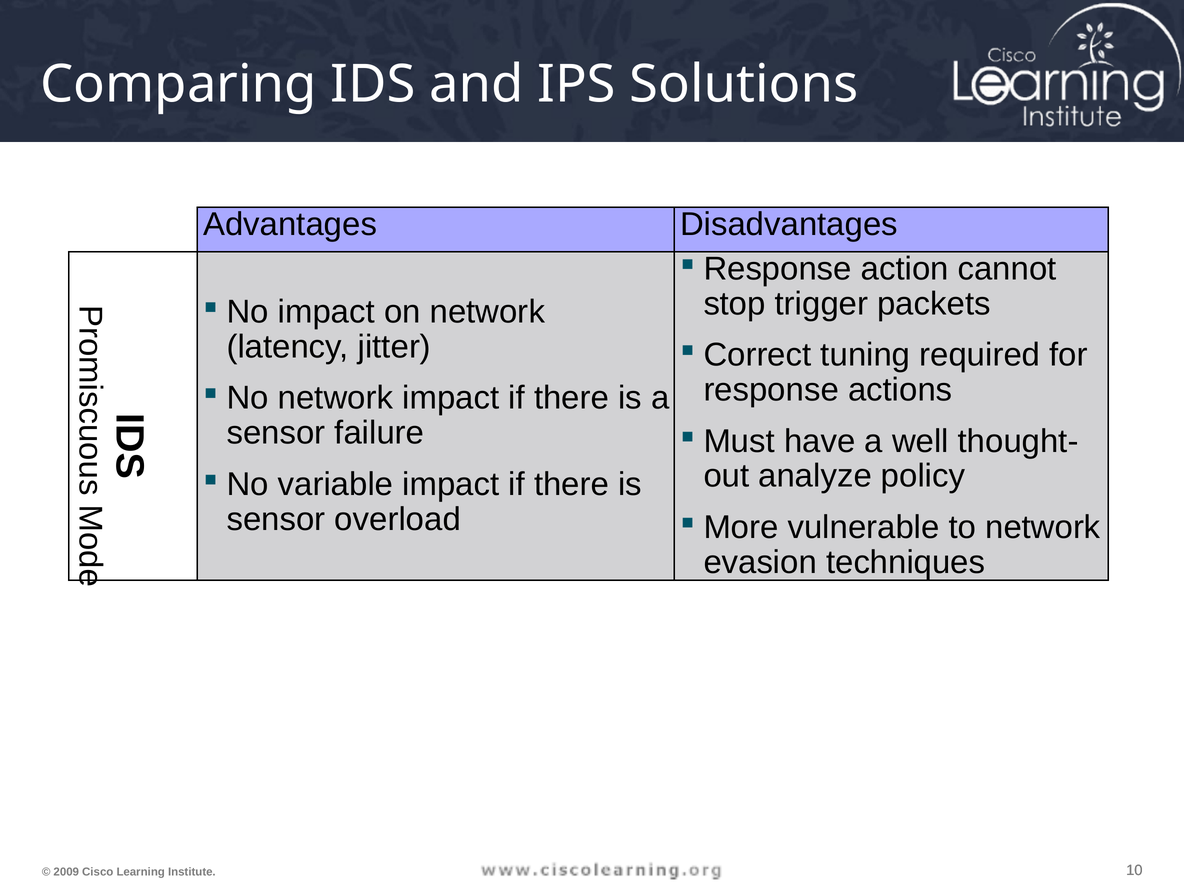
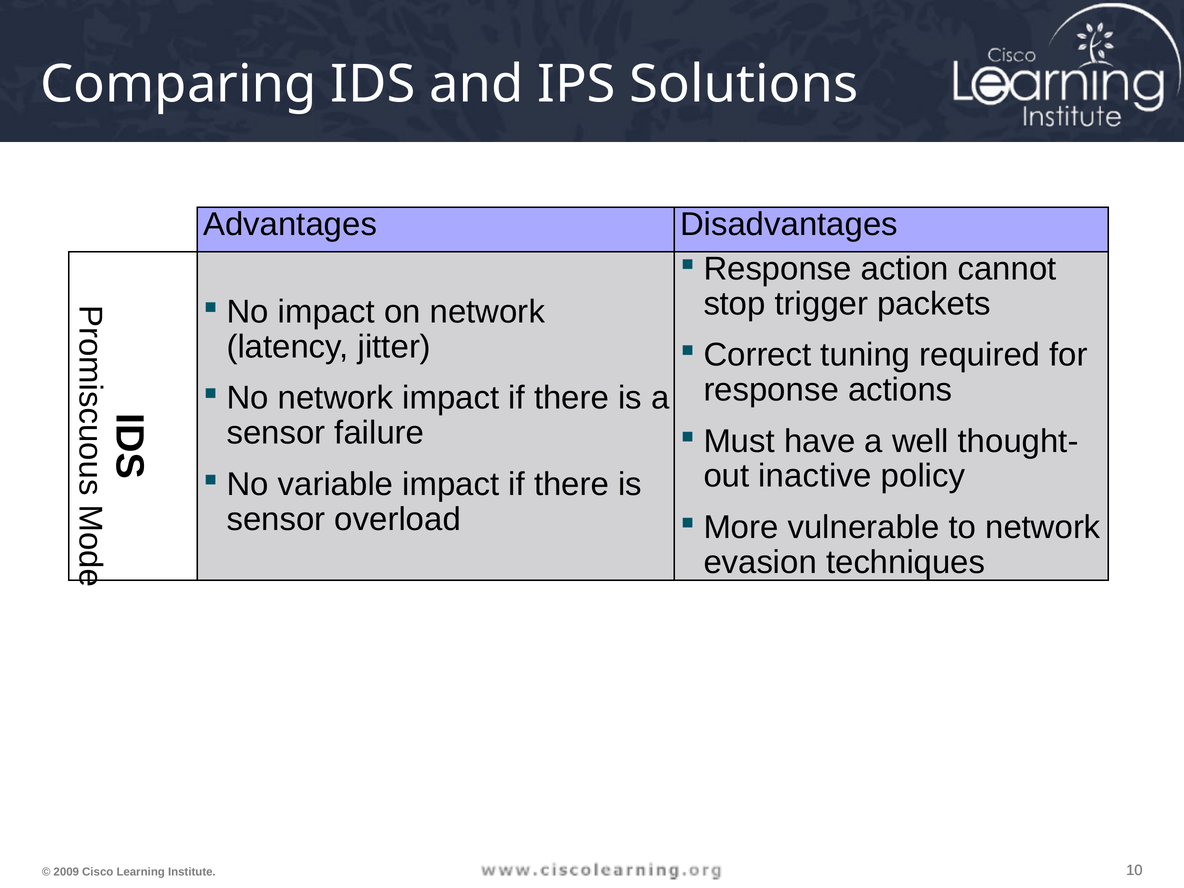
analyze: analyze -> inactive
